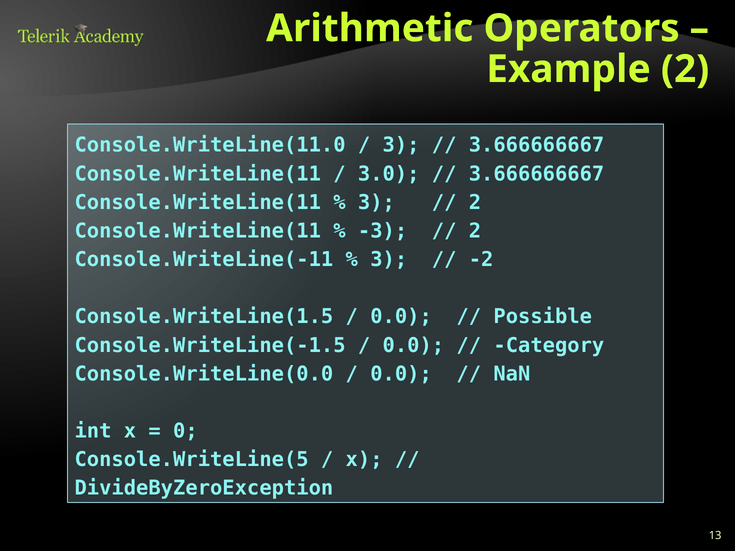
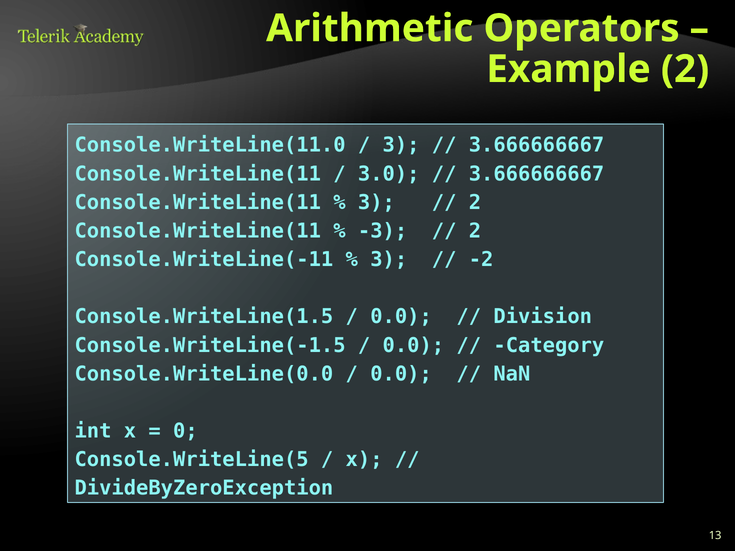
Possible: Possible -> Division
